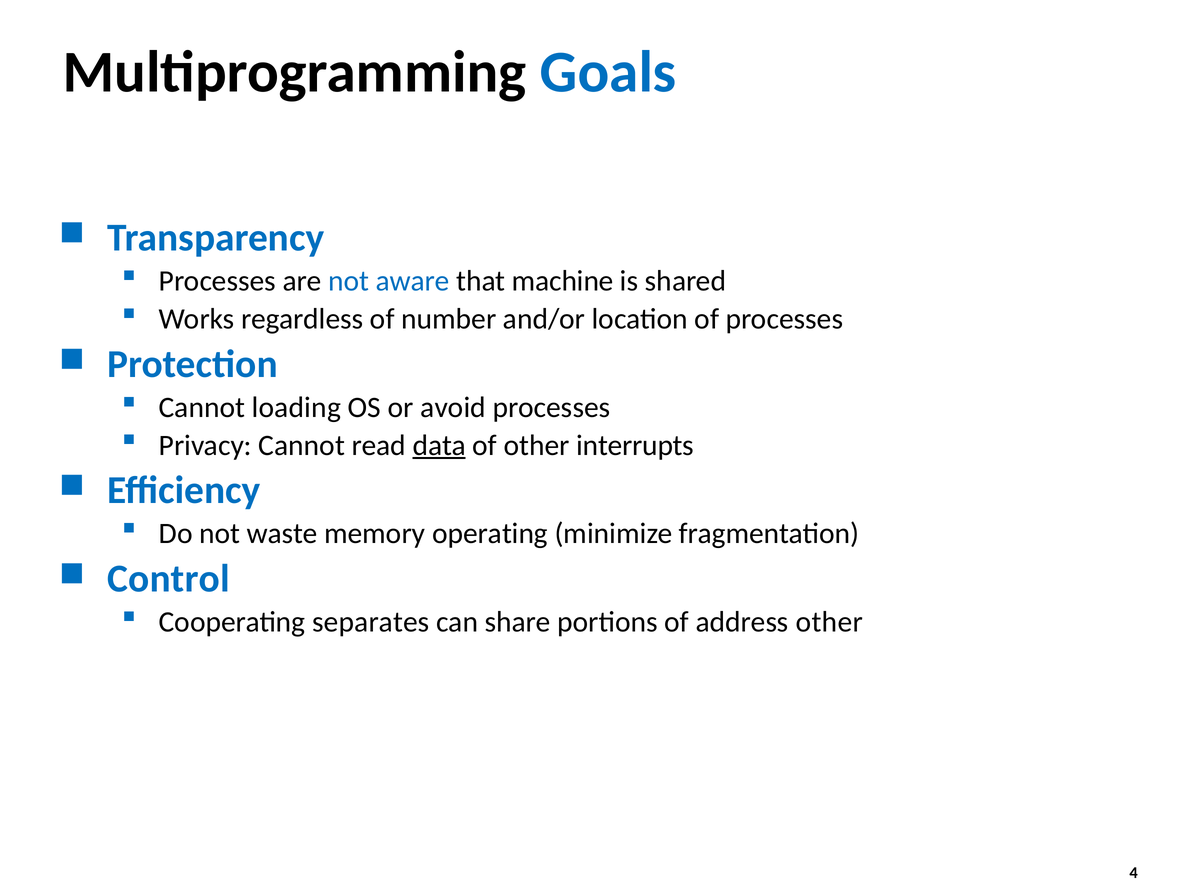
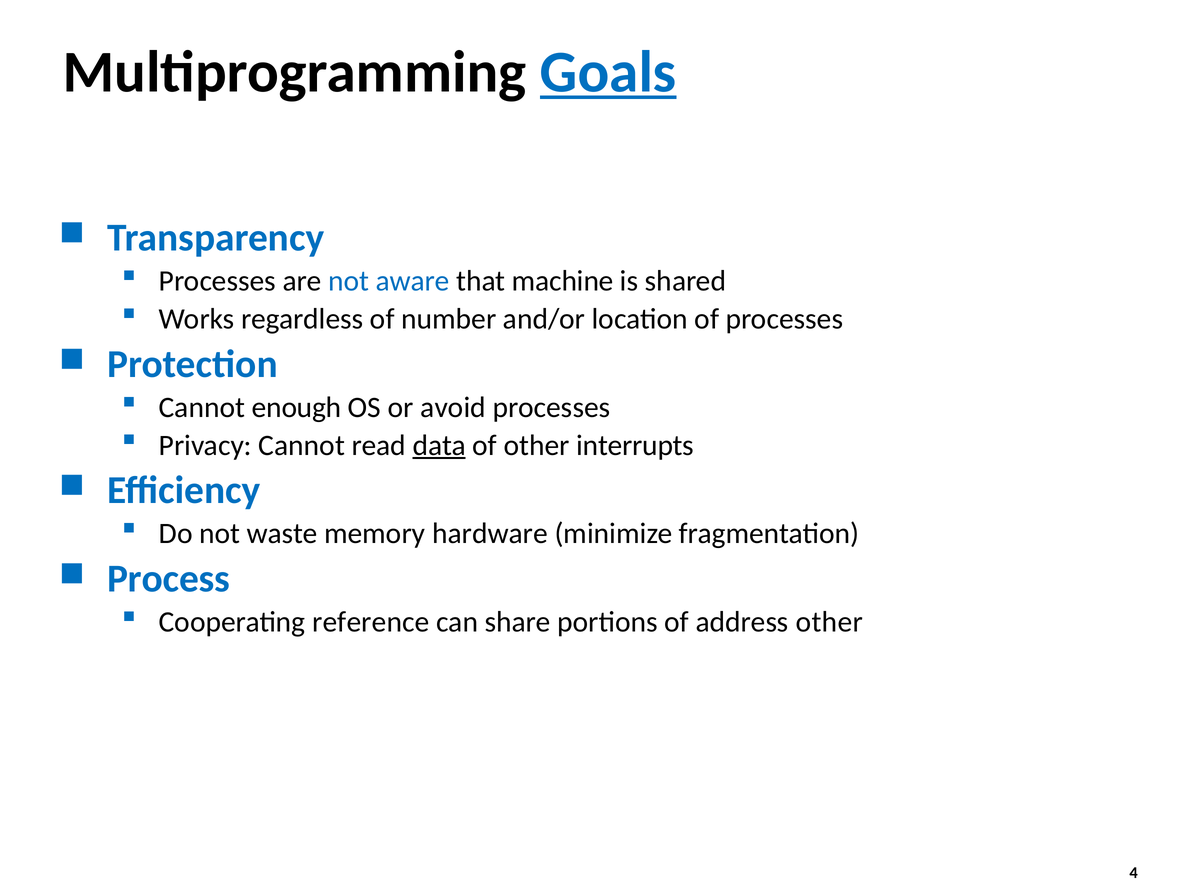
Goals underline: none -> present
loading: loading -> enough
operating: operating -> hardware
Control: Control -> Process
separates: separates -> reference
